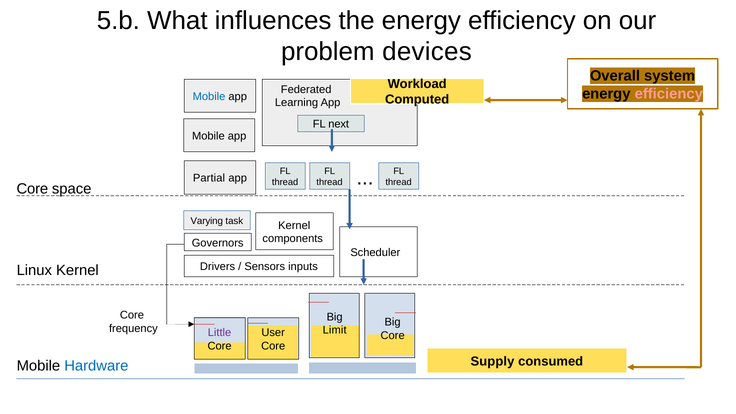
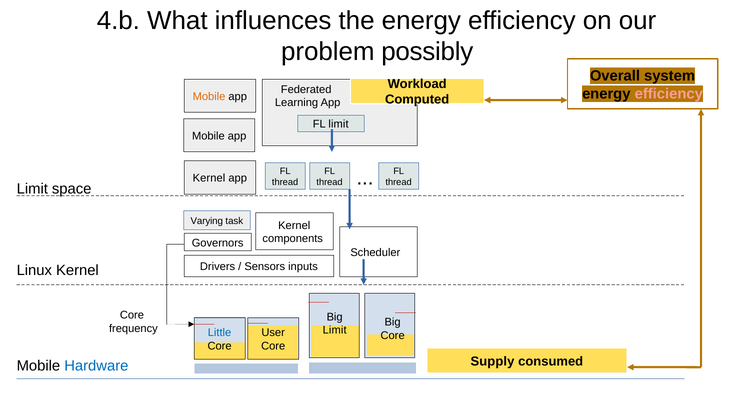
5.b: 5.b -> 4.b
devices: devices -> possibly
Mobile at (209, 97) colour: blue -> orange
FL next: next -> limit
Partial at (209, 178): Partial -> Kernel
Core at (32, 189): Core -> Limit
Little colour: purple -> blue
